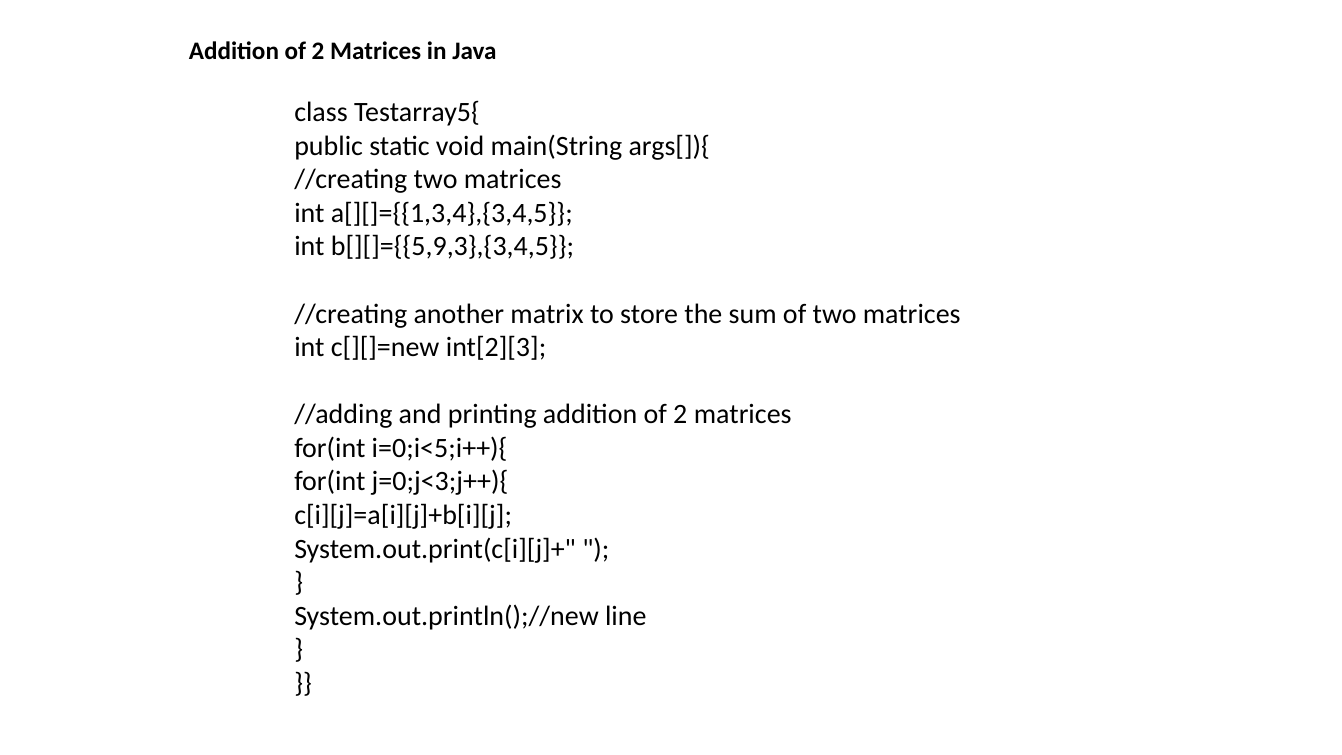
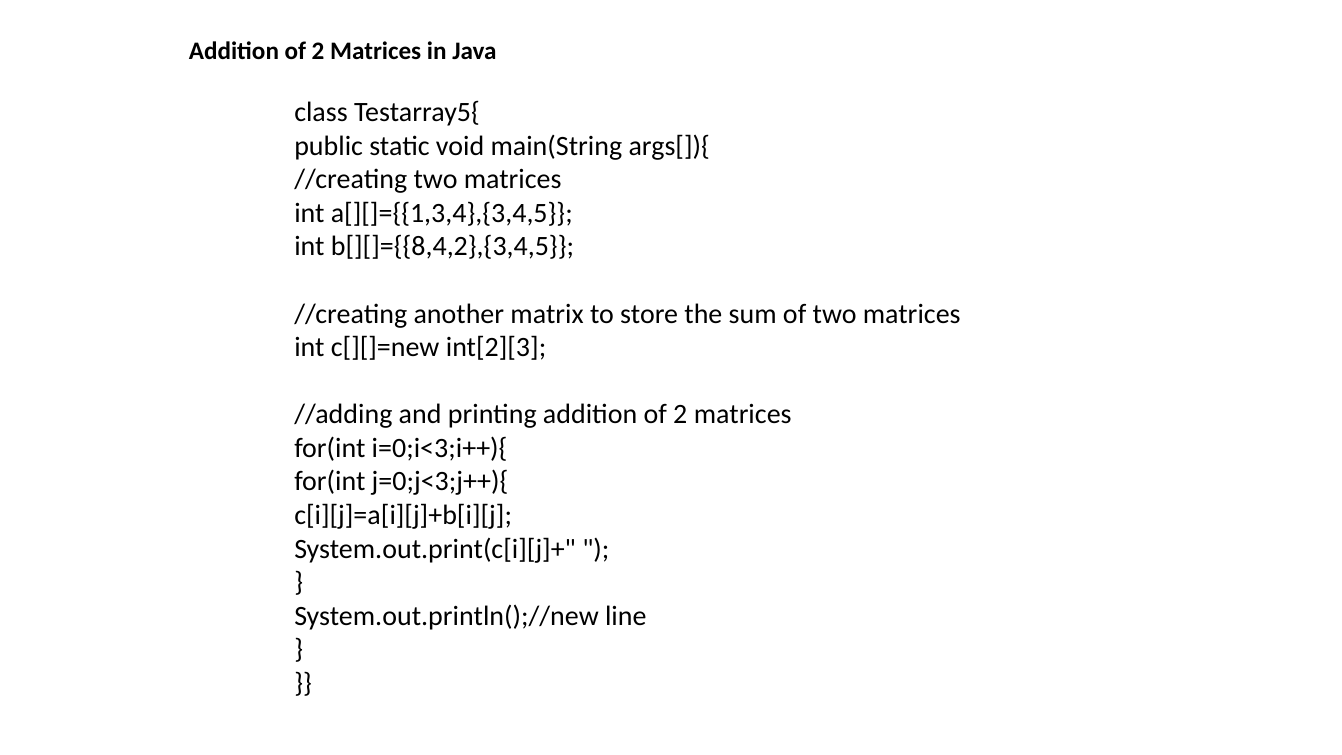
b[][]={{5,9,3},{3,4,5: b[][]={{5,9,3},{3,4,5 -> b[][]={{8,4,2},{3,4,5
i=0;i<5;i++){: i=0;i<5;i++){ -> i=0;i<3;i++){
